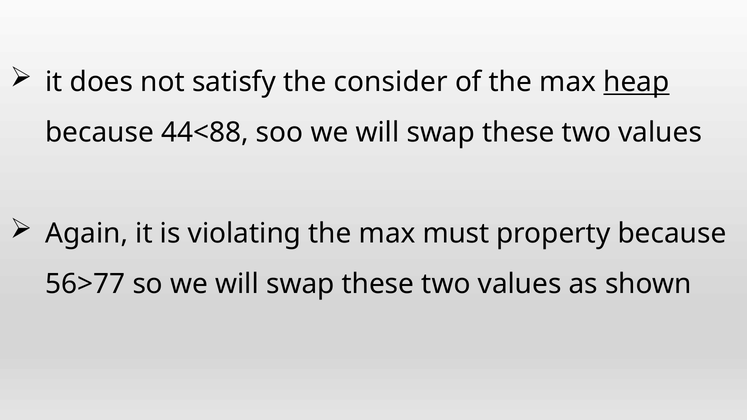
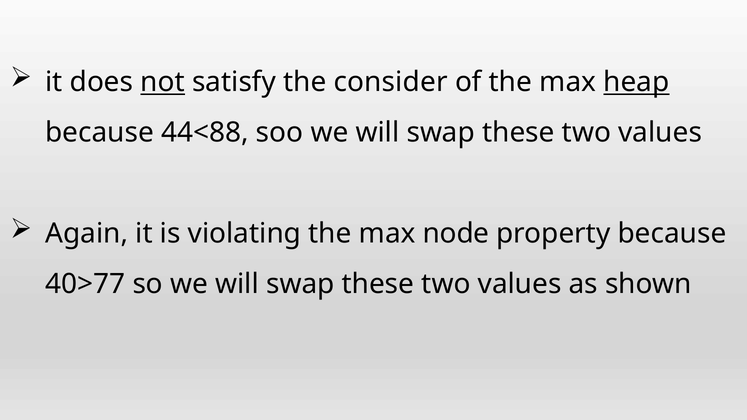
not underline: none -> present
must: must -> node
56>77: 56>77 -> 40>77
